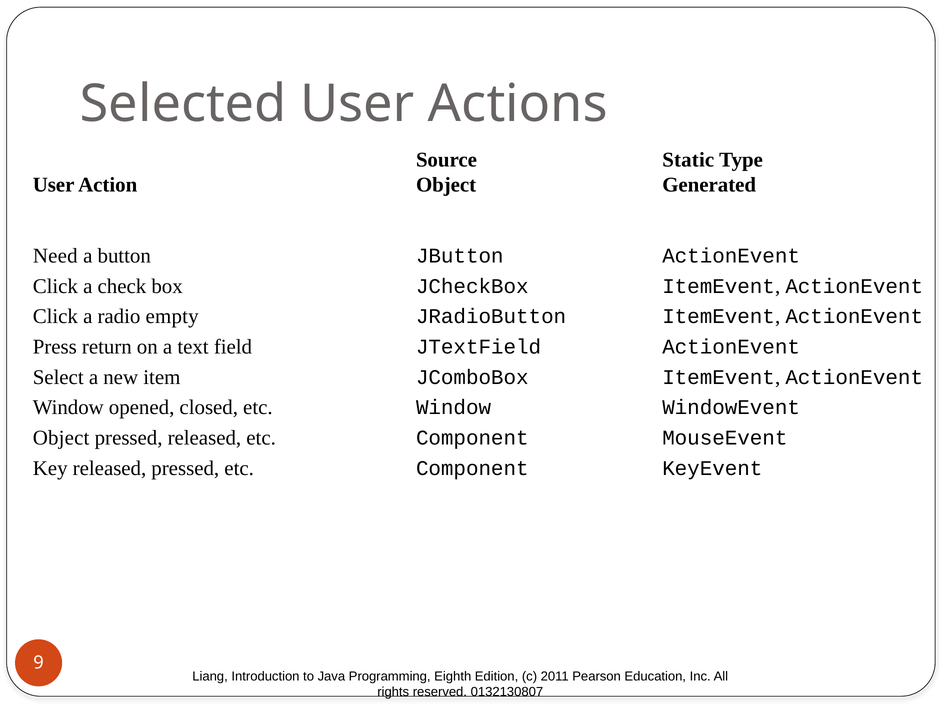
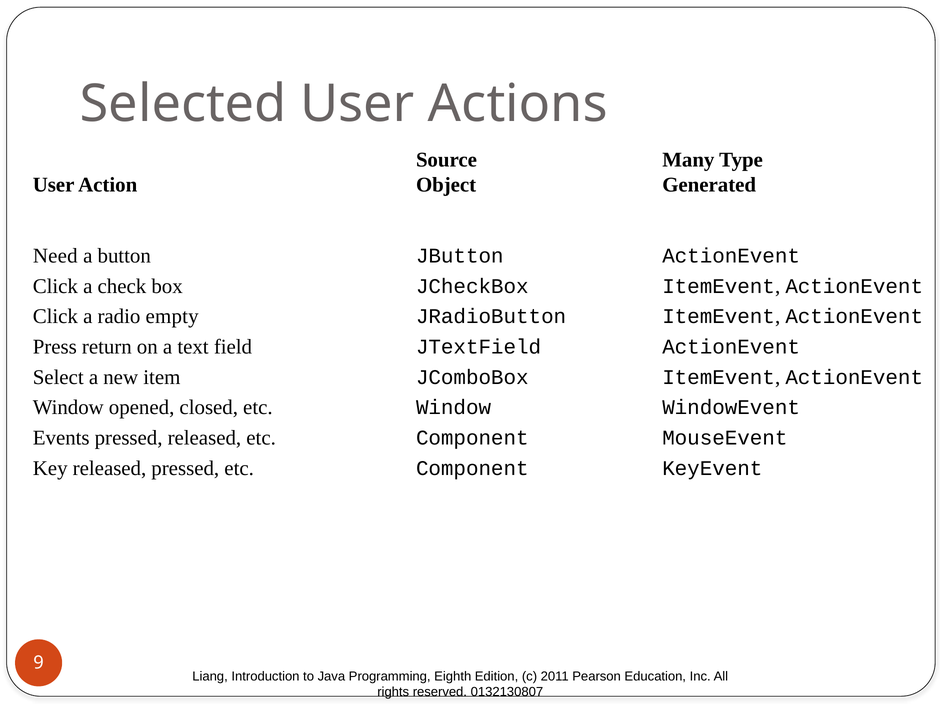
Static: Static -> Many
Object at (61, 438): Object -> Events
